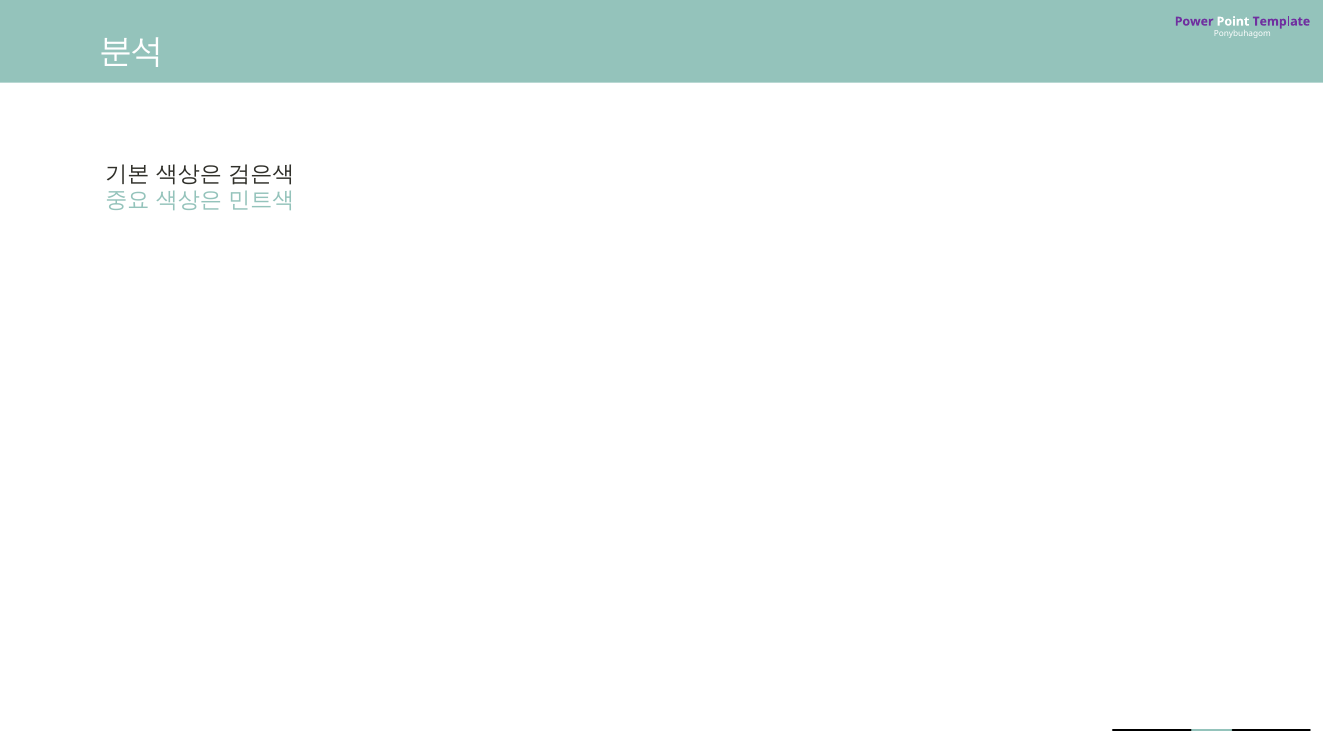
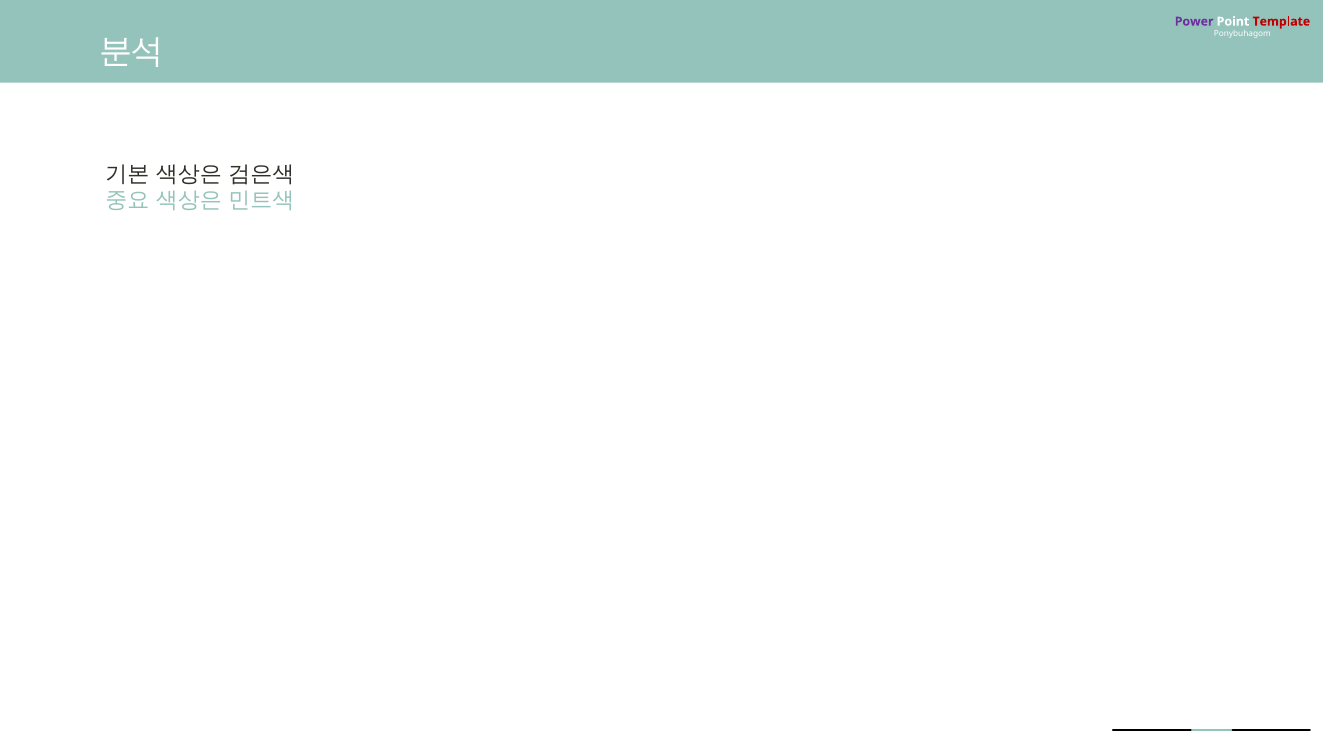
Template colour: purple -> red
